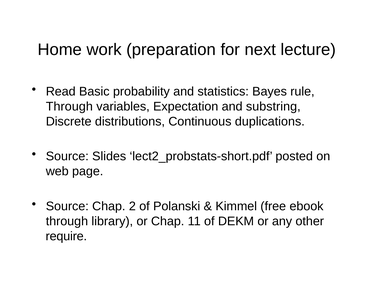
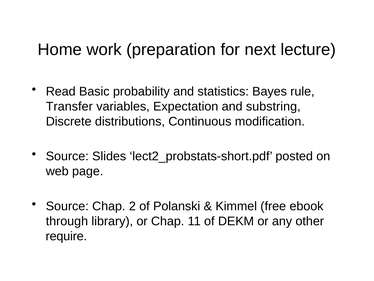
Through at (69, 106): Through -> Transfer
duplications: duplications -> modification
